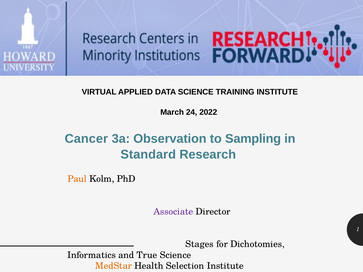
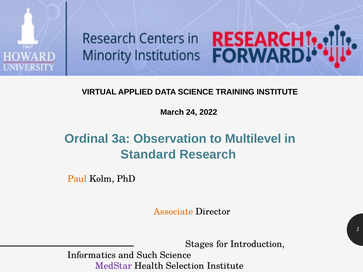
Cancer: Cancer -> Ordinal
Sampling: Sampling -> Multilevel
Associate colour: purple -> orange
Dichotomies: Dichotomies -> Introduction
True: True -> Such
MedStar colour: orange -> purple
